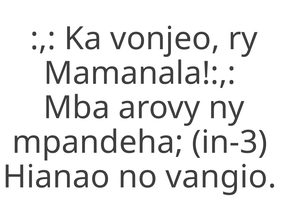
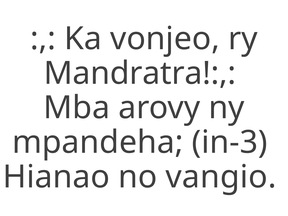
Mamanala: Mamanala -> Mandratra
